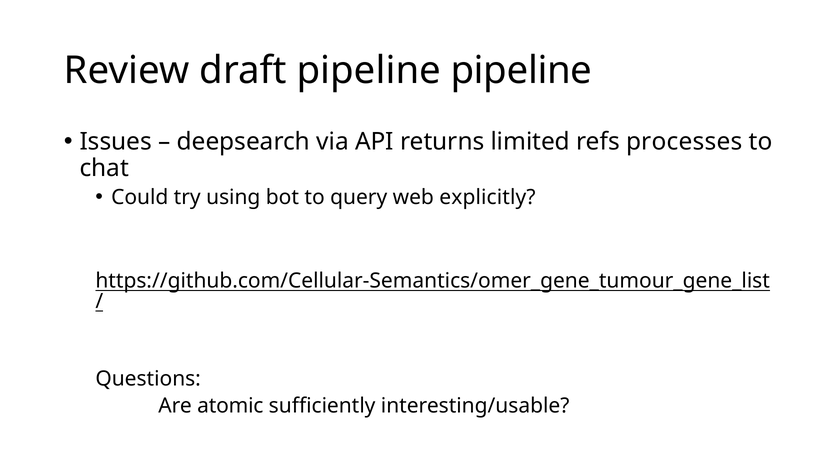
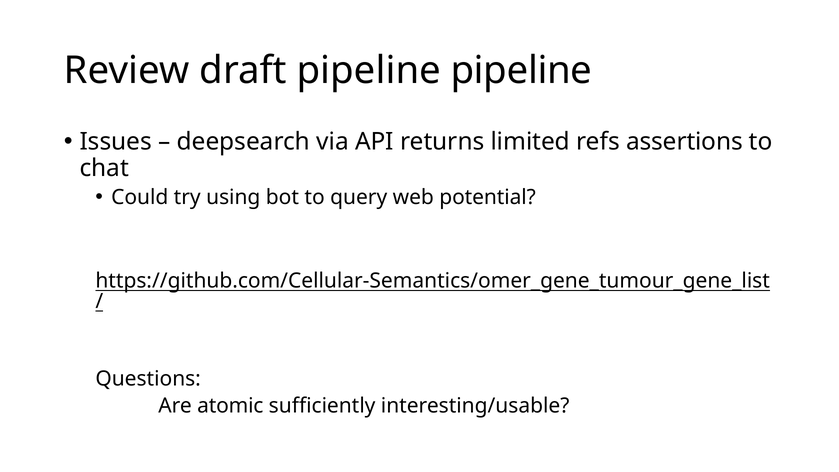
processes: processes -> assertions
explicitly: explicitly -> potential
